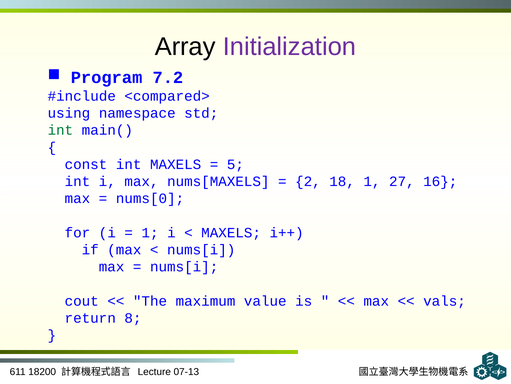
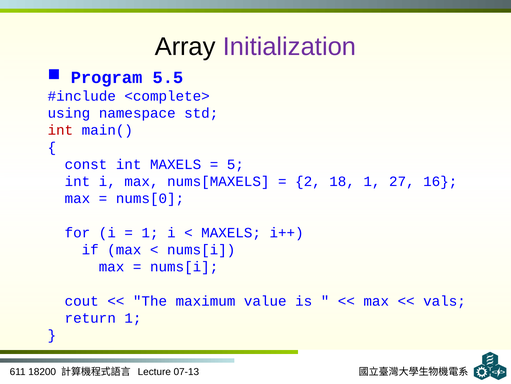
7.2: 7.2 -> 5.5
<compared>: <compared> -> <complete>
int at (60, 130) colour: green -> red
return 8: 8 -> 1
